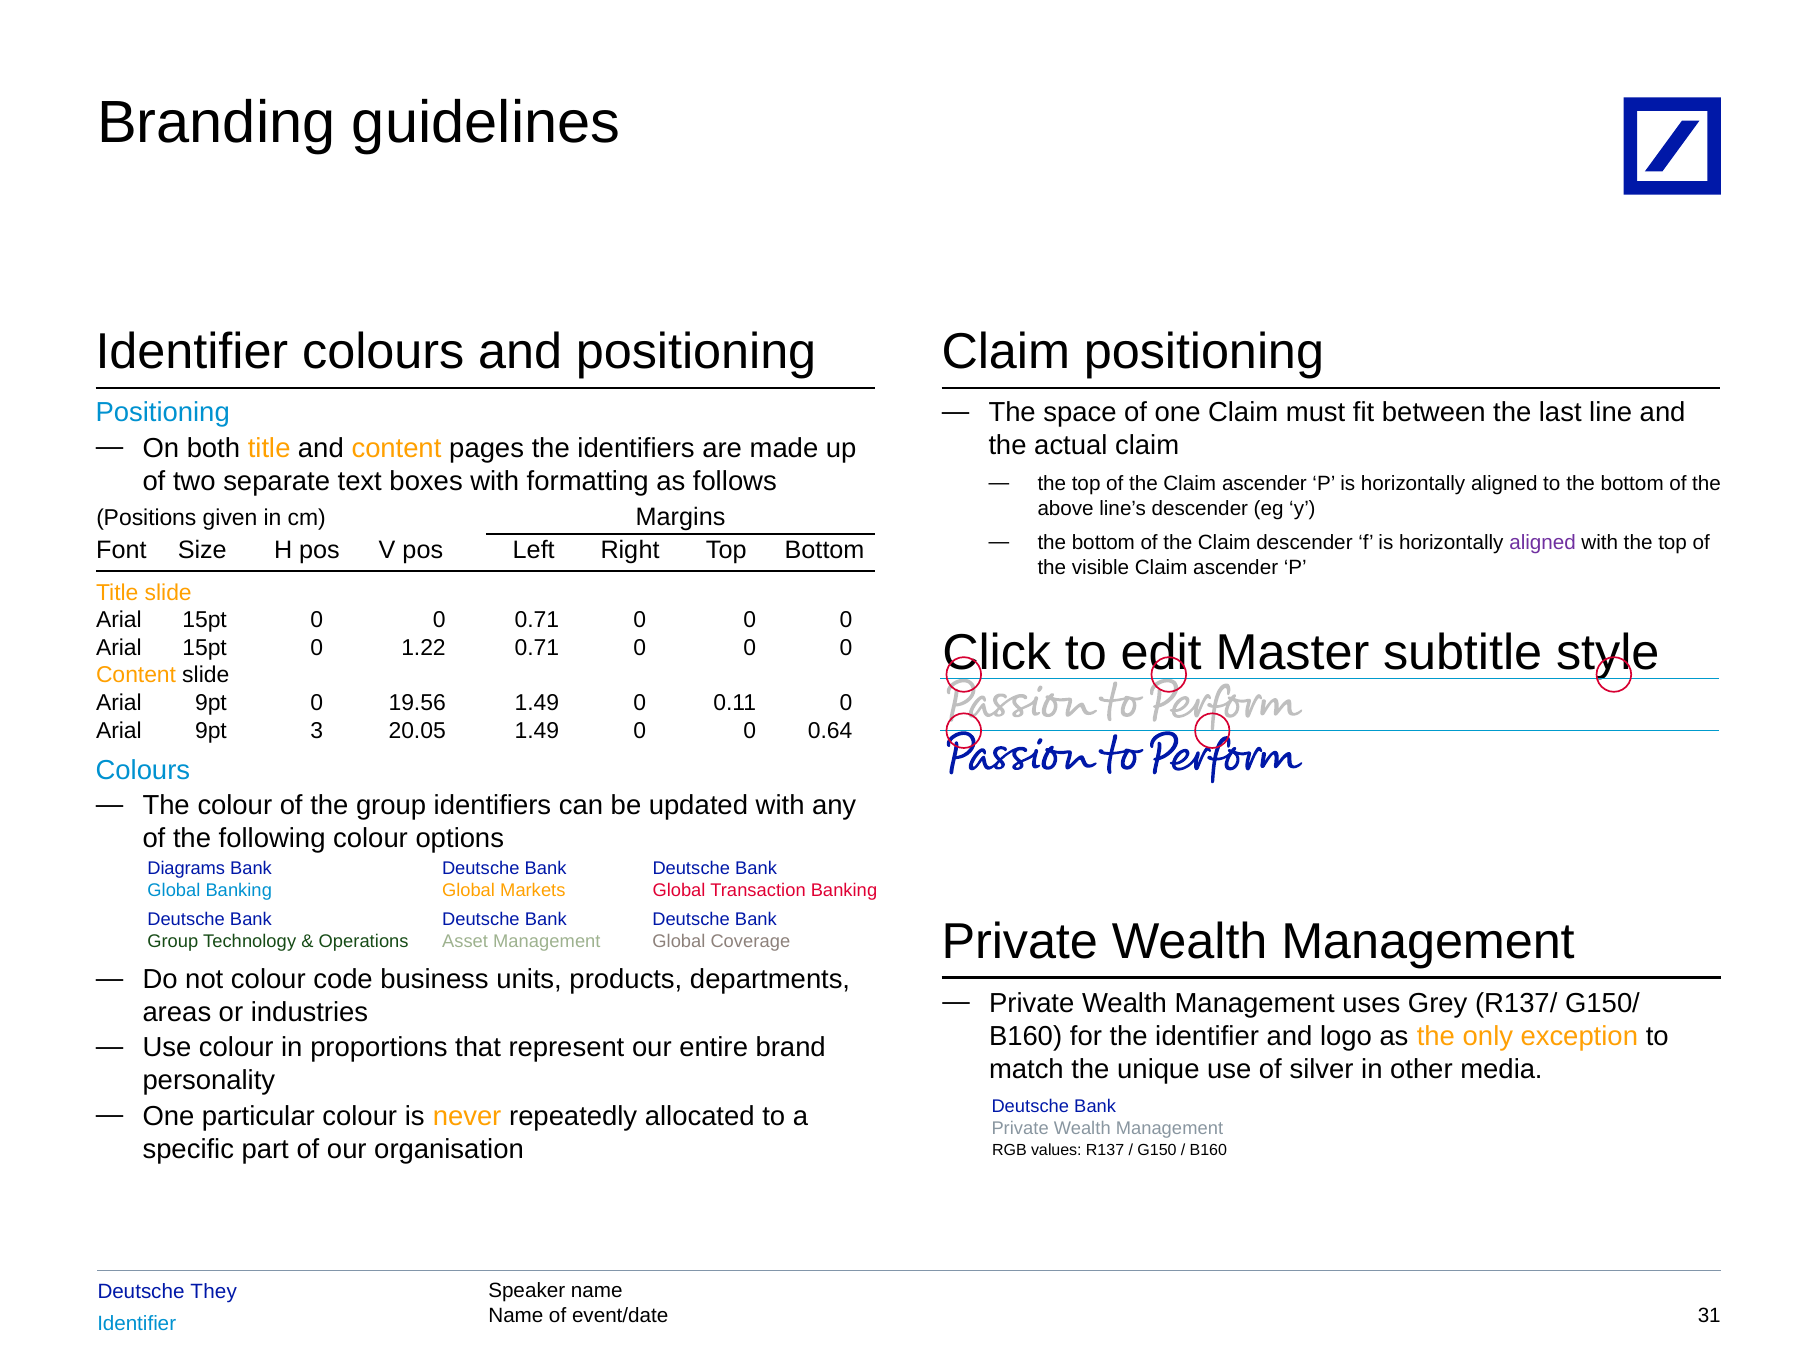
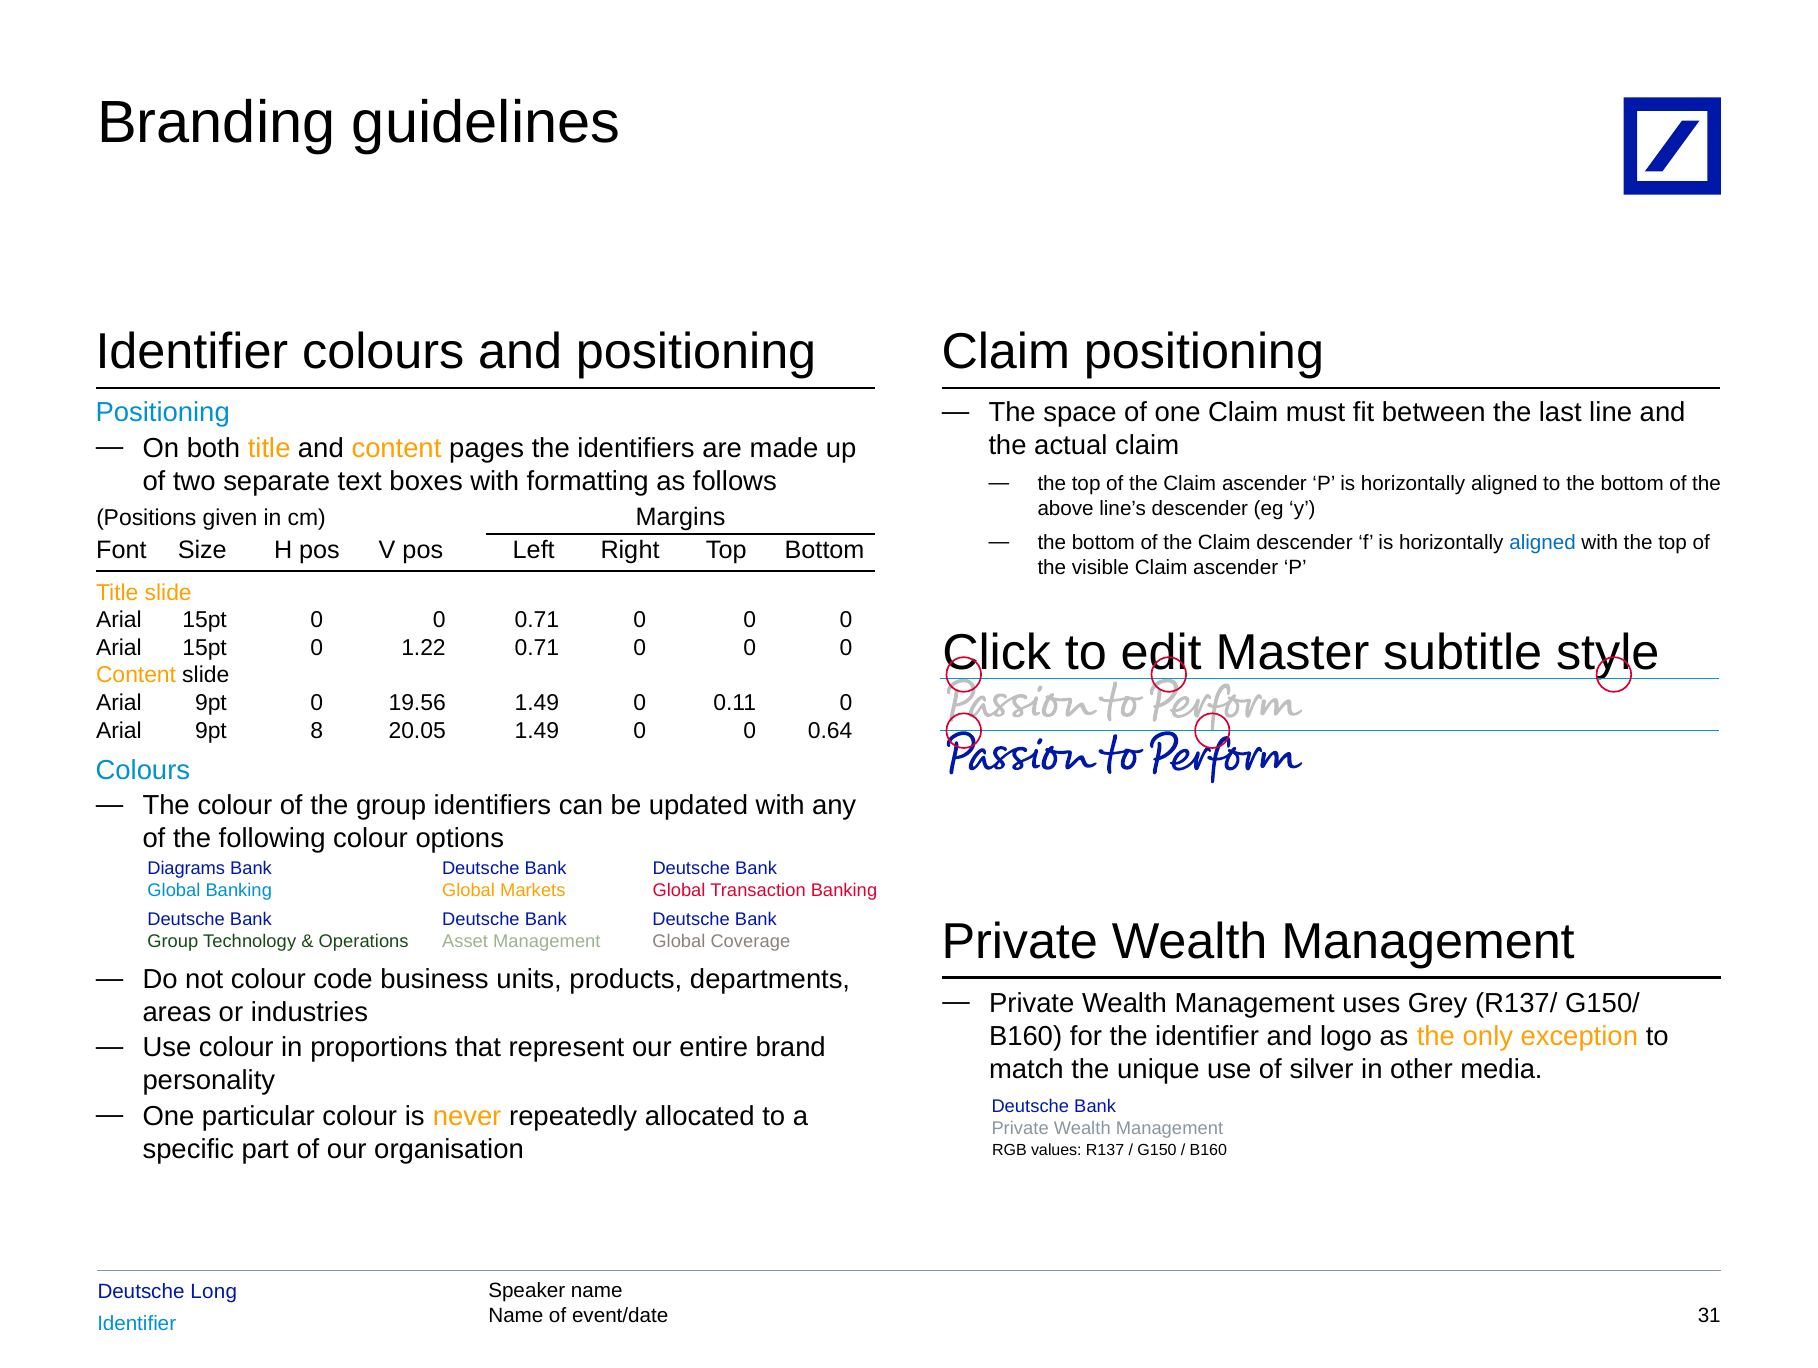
aligned at (1543, 542) colour: purple -> blue
3: 3 -> 8
They: They -> Long
